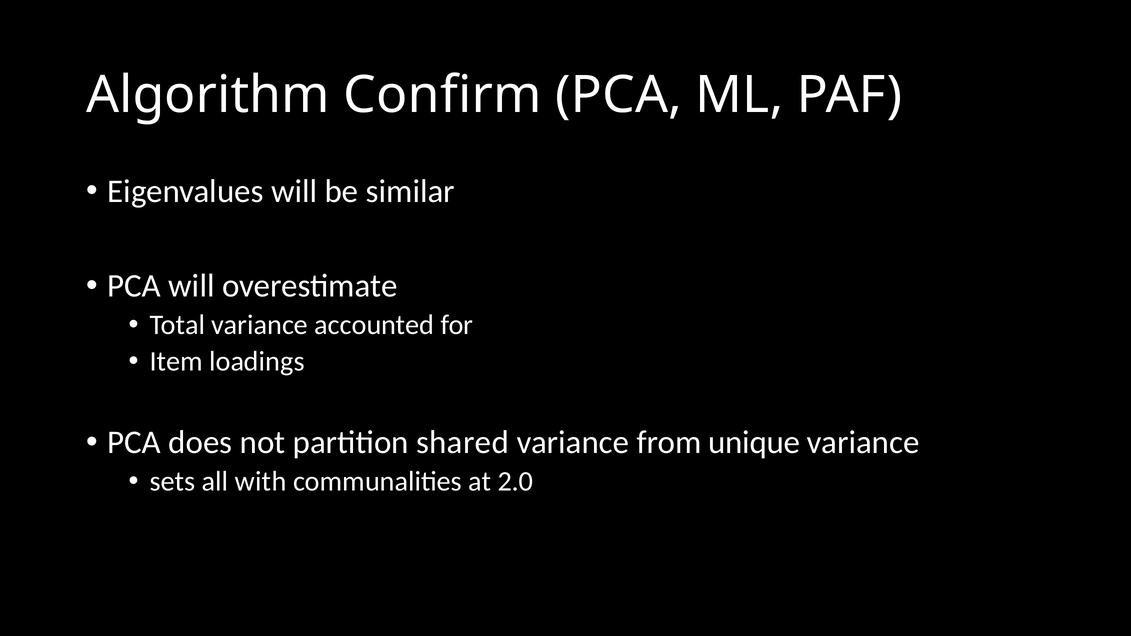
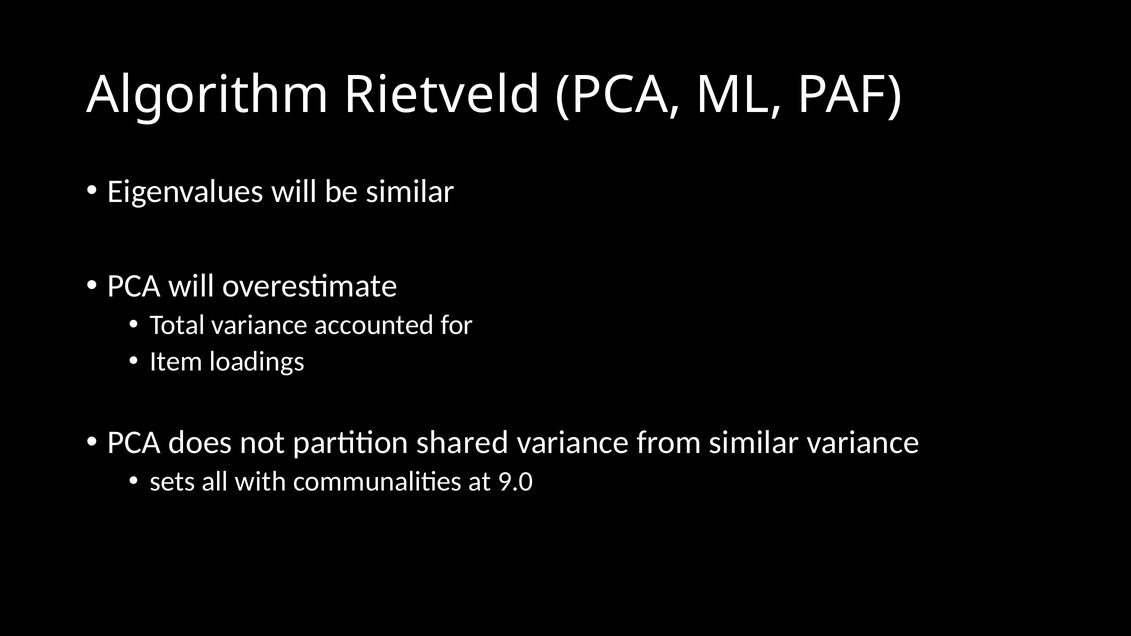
Confirm: Confirm -> Rietveld
from unique: unique -> similar
2.0: 2.0 -> 9.0
